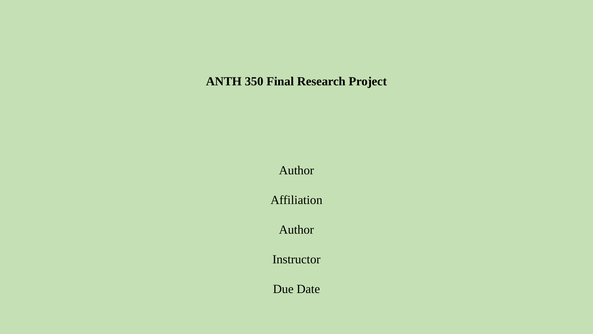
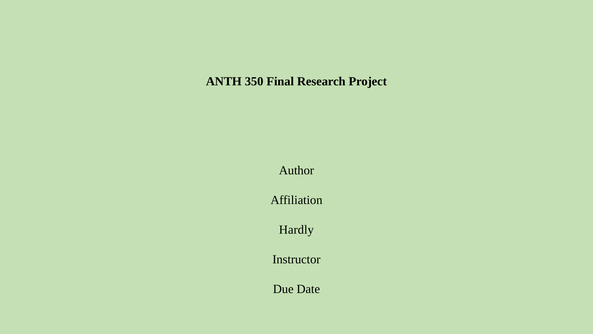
Author at (296, 229): Author -> Hardly
